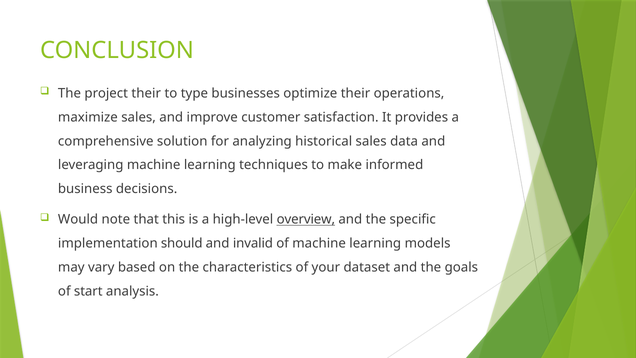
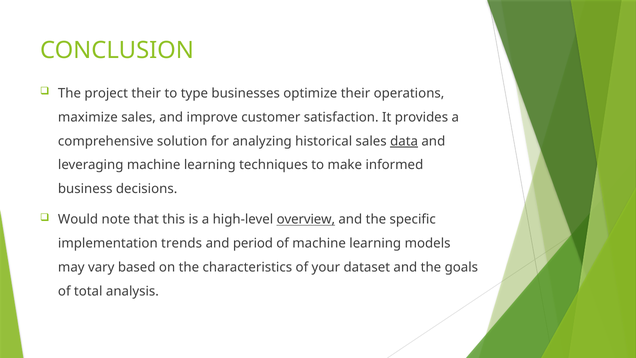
data underline: none -> present
should: should -> trends
invalid: invalid -> period
start: start -> total
